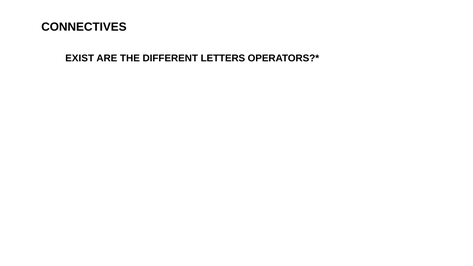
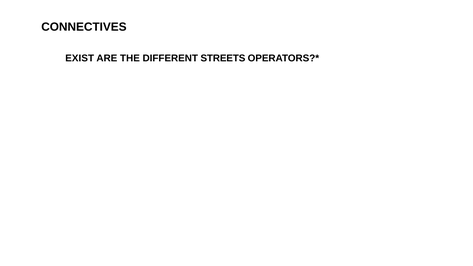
LETTERS: LETTERS -> STREETS
